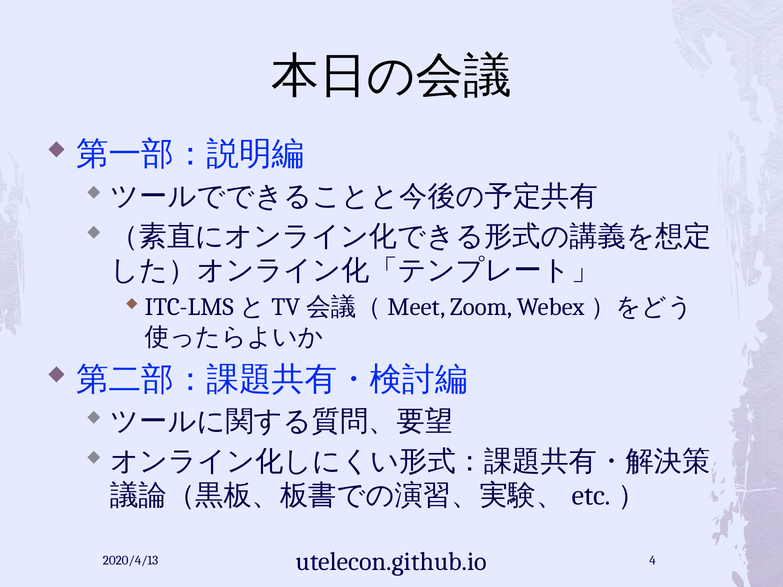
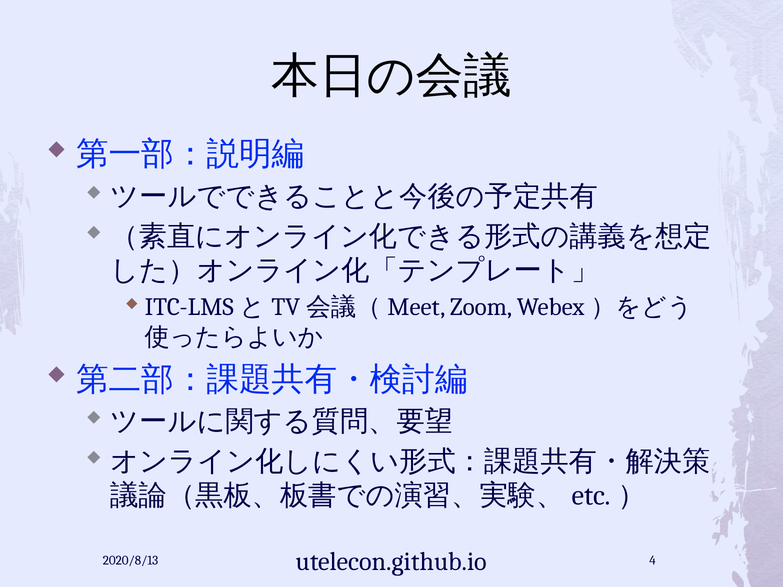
2020/4/13: 2020/4/13 -> 2020/8/13
